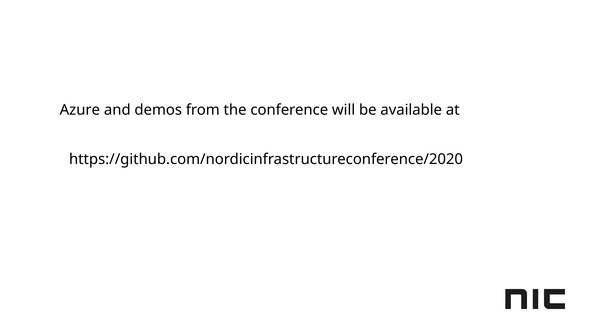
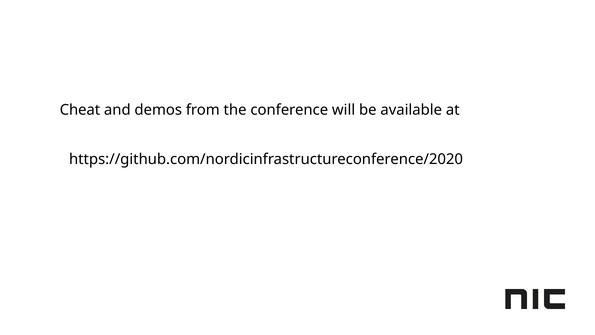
Azure: Azure -> Cheat
